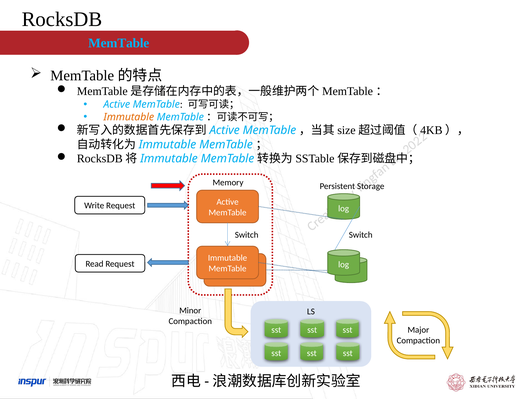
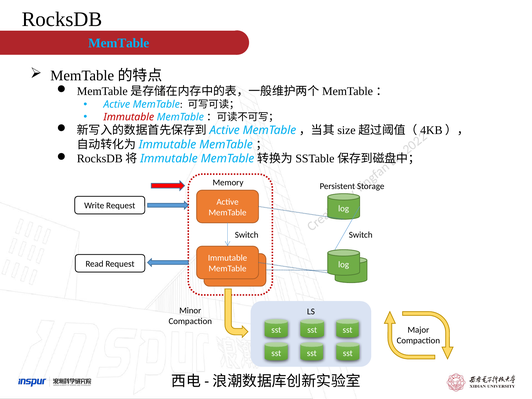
Immutable at (129, 117) colour: orange -> red
